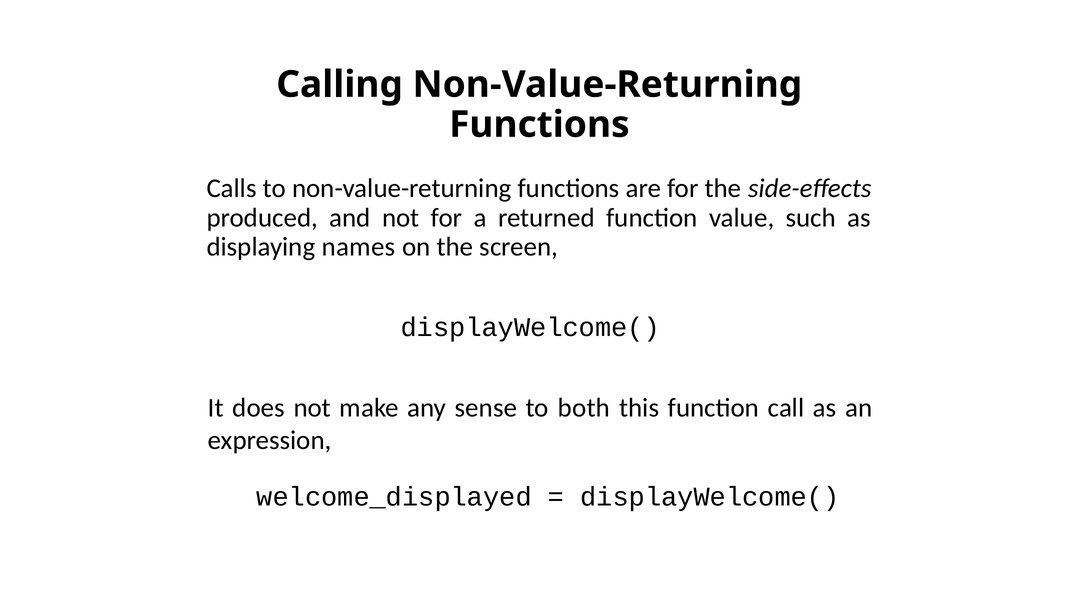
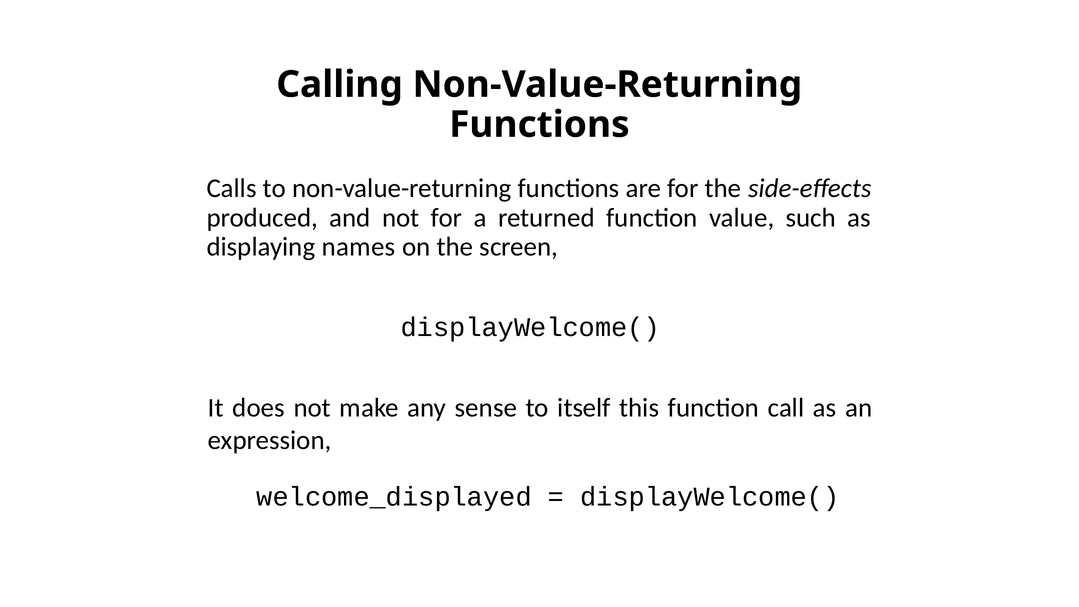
both: both -> itself
